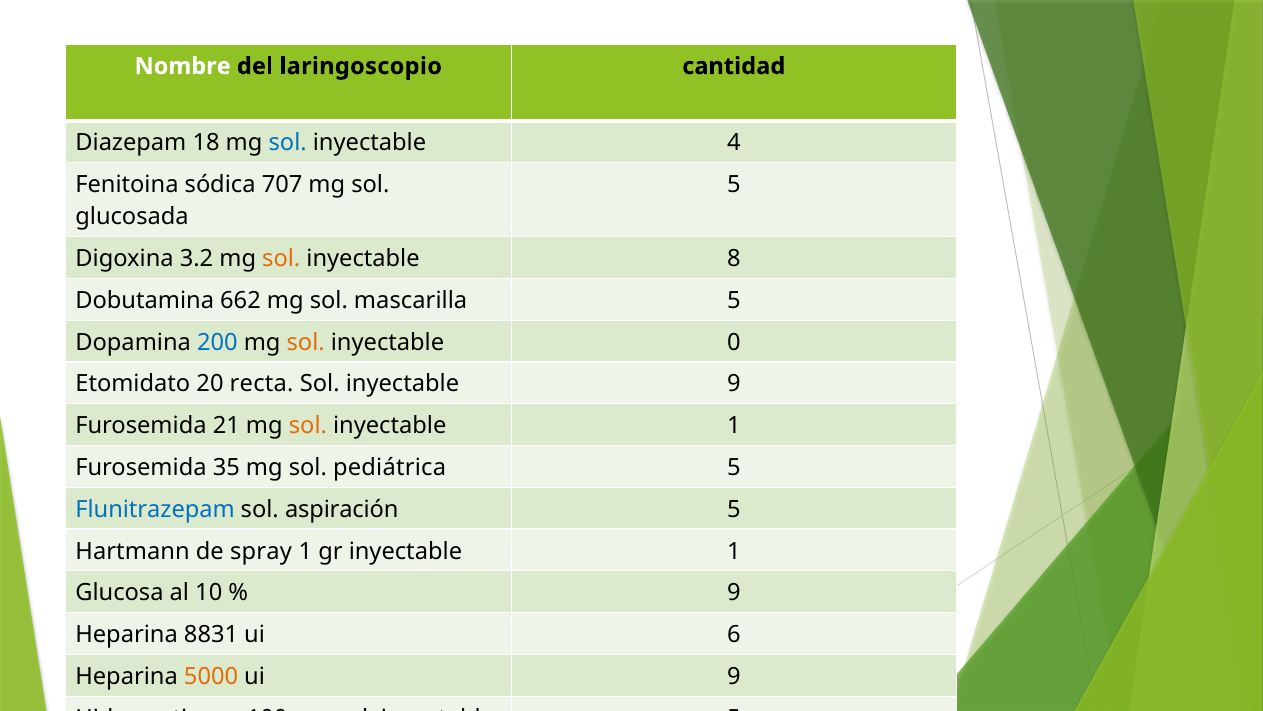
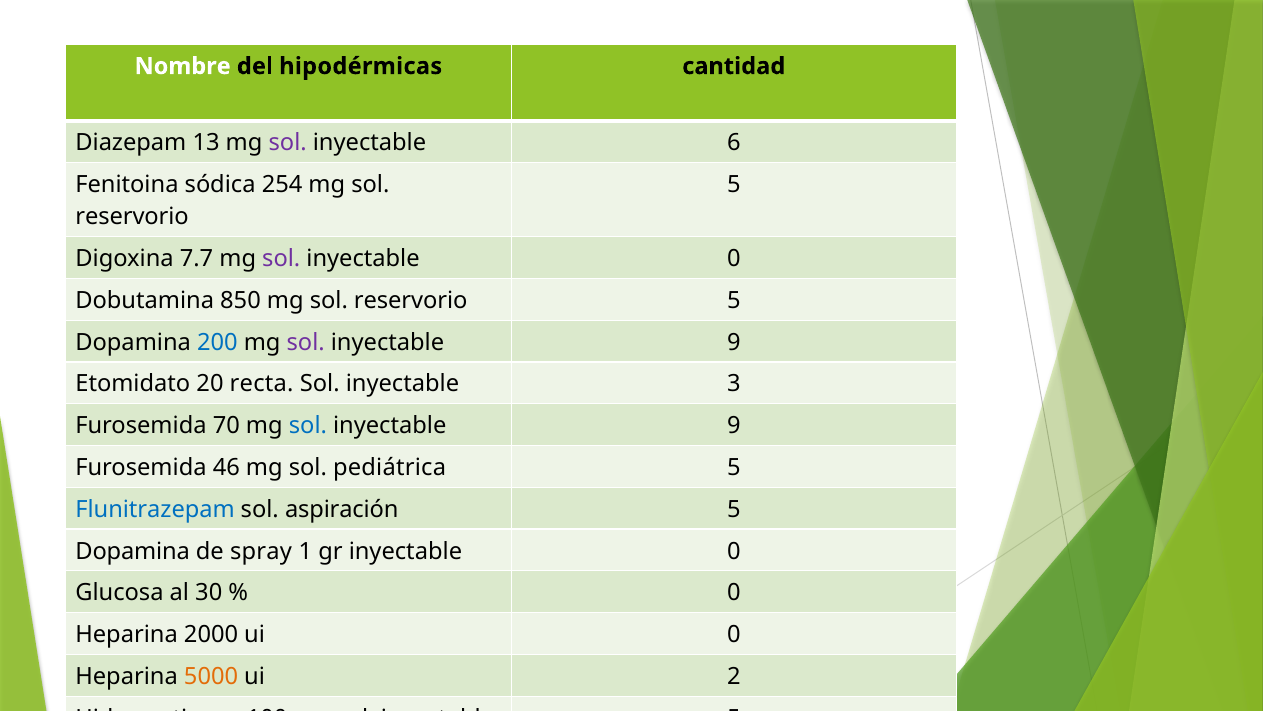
laringoscopio: laringoscopio -> hipodérmicas
18: 18 -> 13
sol at (288, 143) colour: blue -> purple
4: 4 -> 6
707: 707 -> 254
glucosada at (132, 217): glucosada -> reservorio
3.2: 3.2 -> 7.7
sol at (281, 259) colour: orange -> purple
8 at (734, 259): 8 -> 0
662: 662 -> 850
mascarilla at (411, 300): mascarilla -> reservorio
sol at (306, 342) colour: orange -> purple
0 at (734, 342): 0 -> 9
inyectable 9: 9 -> 3
21: 21 -> 70
sol at (308, 426) colour: orange -> blue
1 at (734, 426): 1 -> 9
35: 35 -> 46
Hartmann at (133, 551): Hartmann -> Dopamina
gr inyectable 1: 1 -> 0
10: 10 -> 30
9 at (734, 592): 9 -> 0
8831: 8831 -> 2000
ui 6: 6 -> 0
ui 9: 9 -> 2
